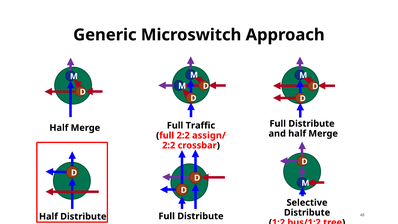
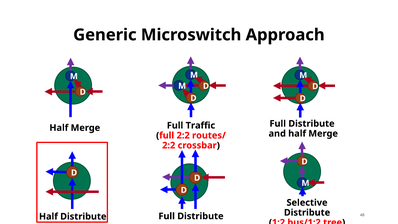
assign/: assign/ -> routes/
